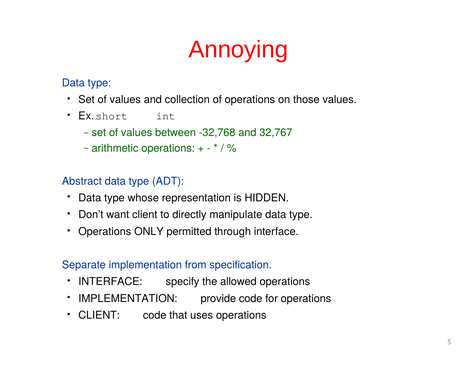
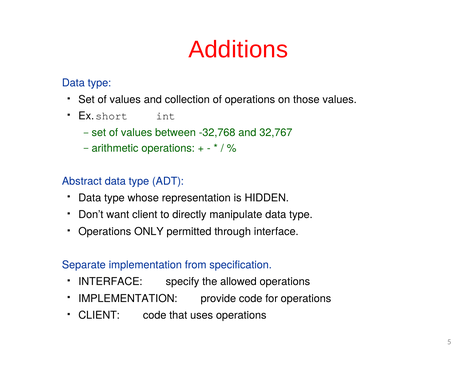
Annoying: Annoying -> Additions
